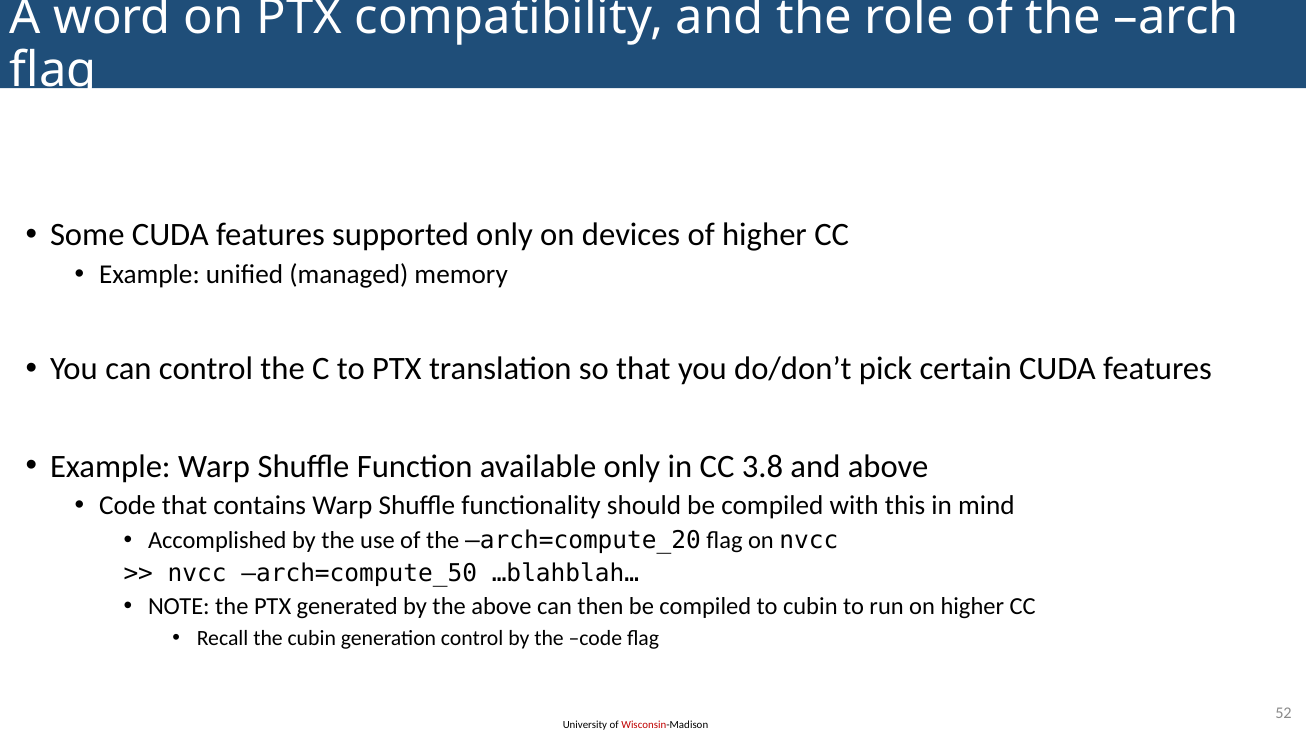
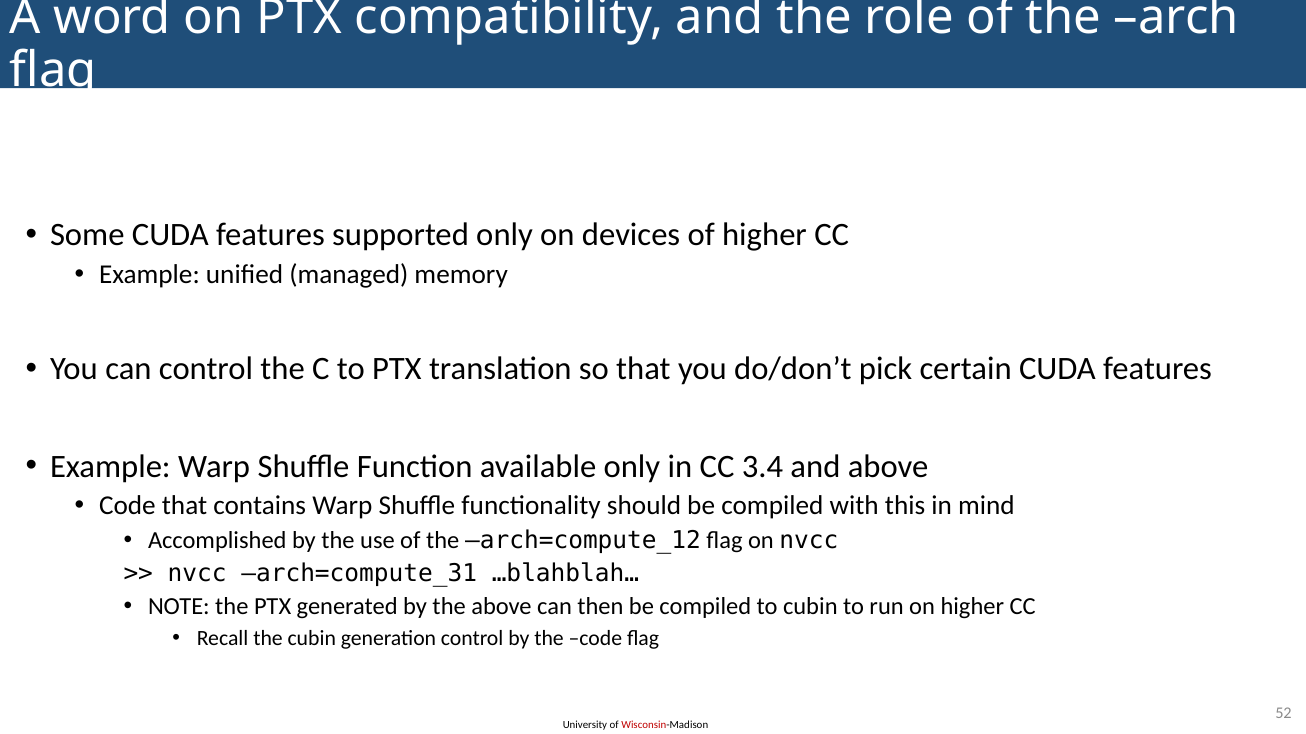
3.8: 3.8 -> 3.4
arch=compute_20: arch=compute_20 -> arch=compute_12
arch=compute_50: arch=compute_50 -> arch=compute_31
